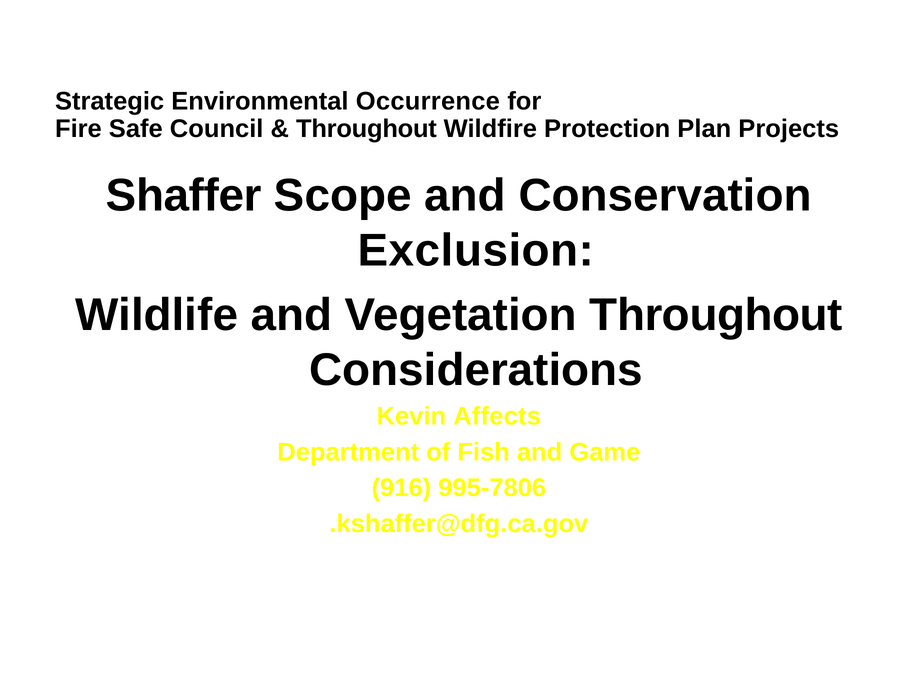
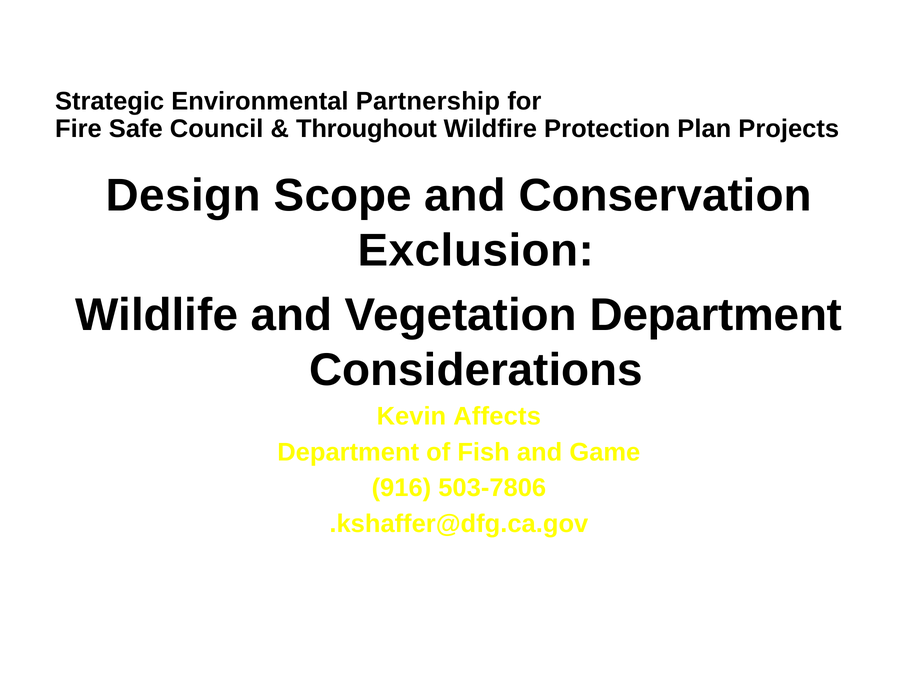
Occurrence: Occurrence -> Partnership
Shaffer: Shaffer -> Design
Vegetation Throughout: Throughout -> Department
995-7806: 995-7806 -> 503-7806
